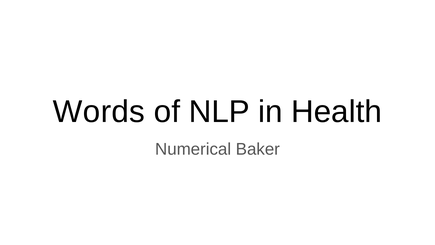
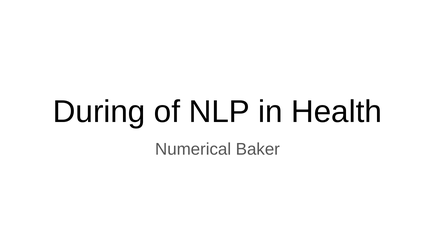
Words: Words -> During
